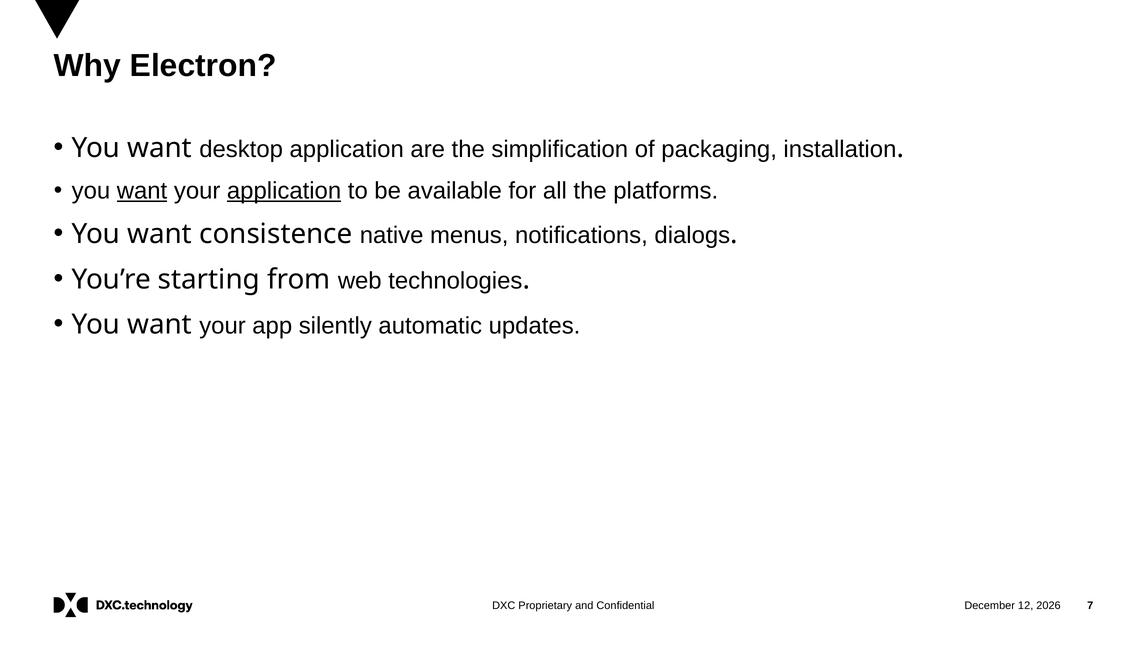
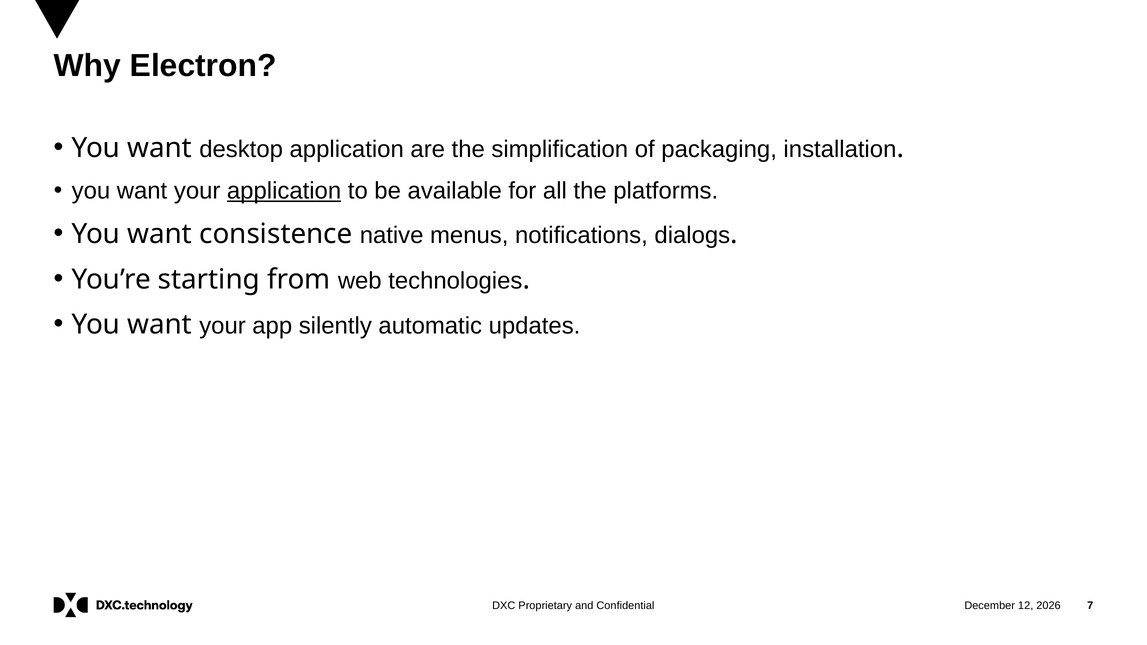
want at (142, 191) underline: present -> none
